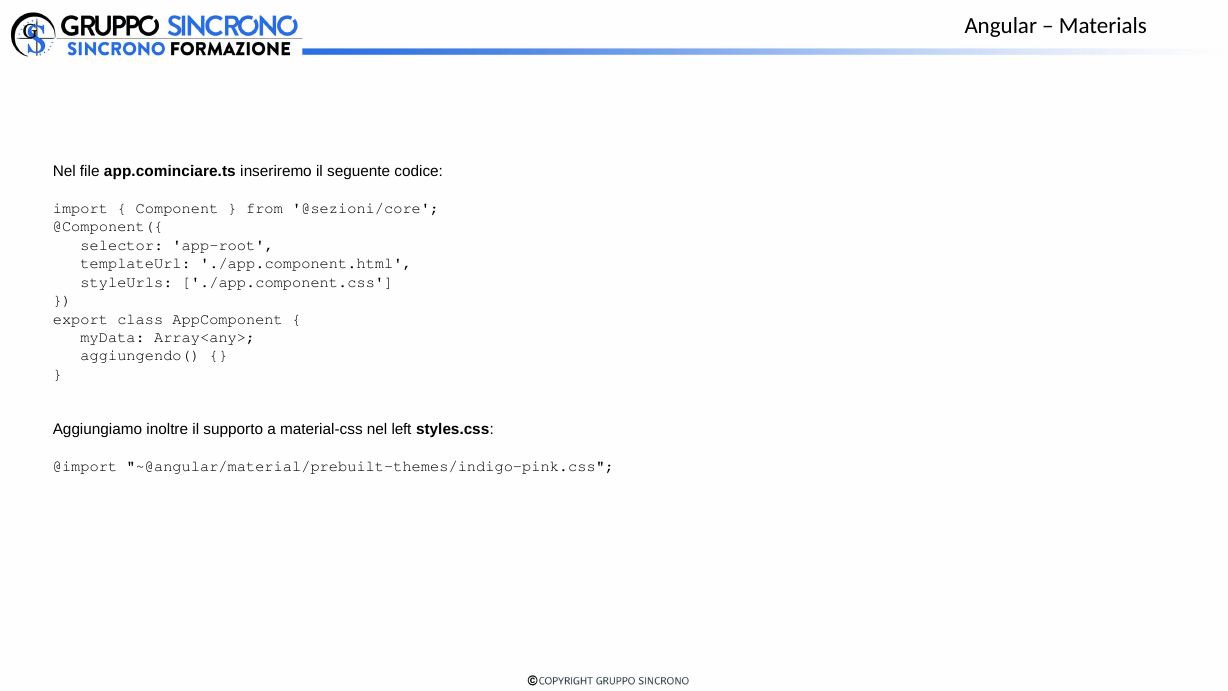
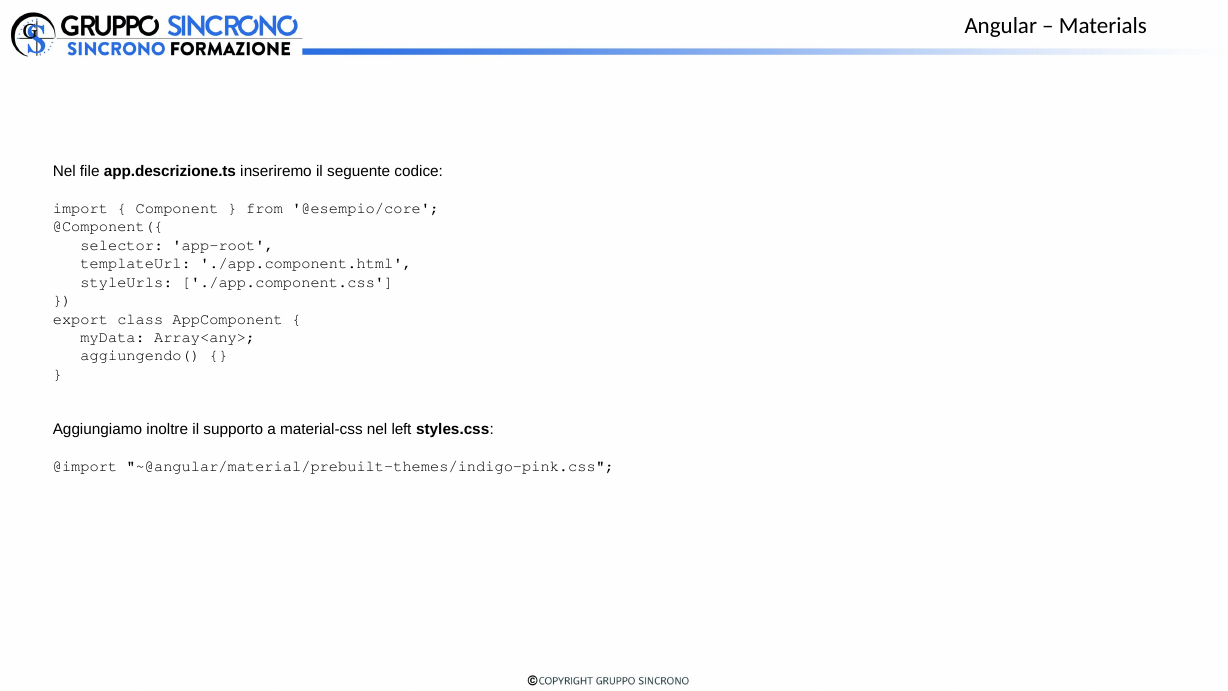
app.cominciare.ts: app.cominciare.ts -> app.descrizione.ts
@sezioni/core: @sezioni/core -> @esempio/core
